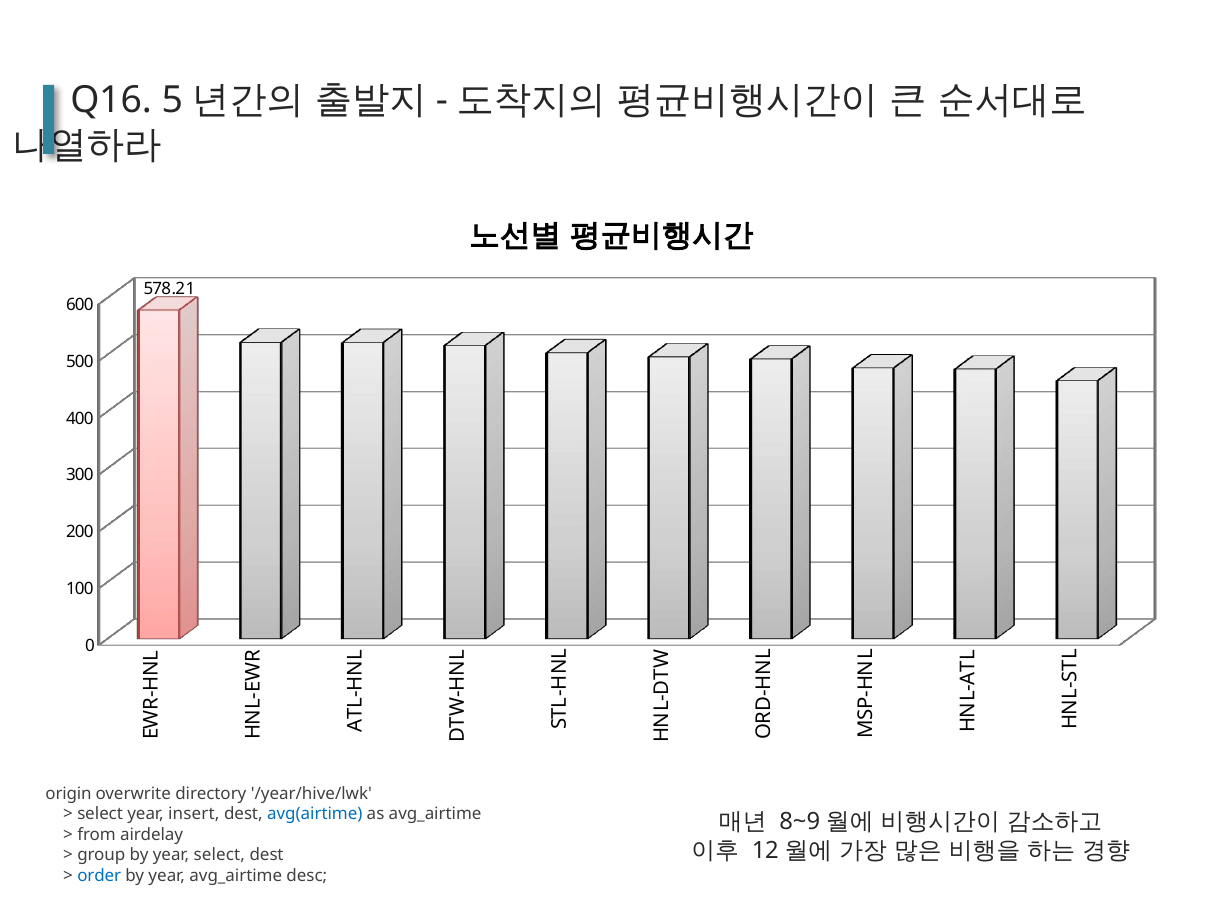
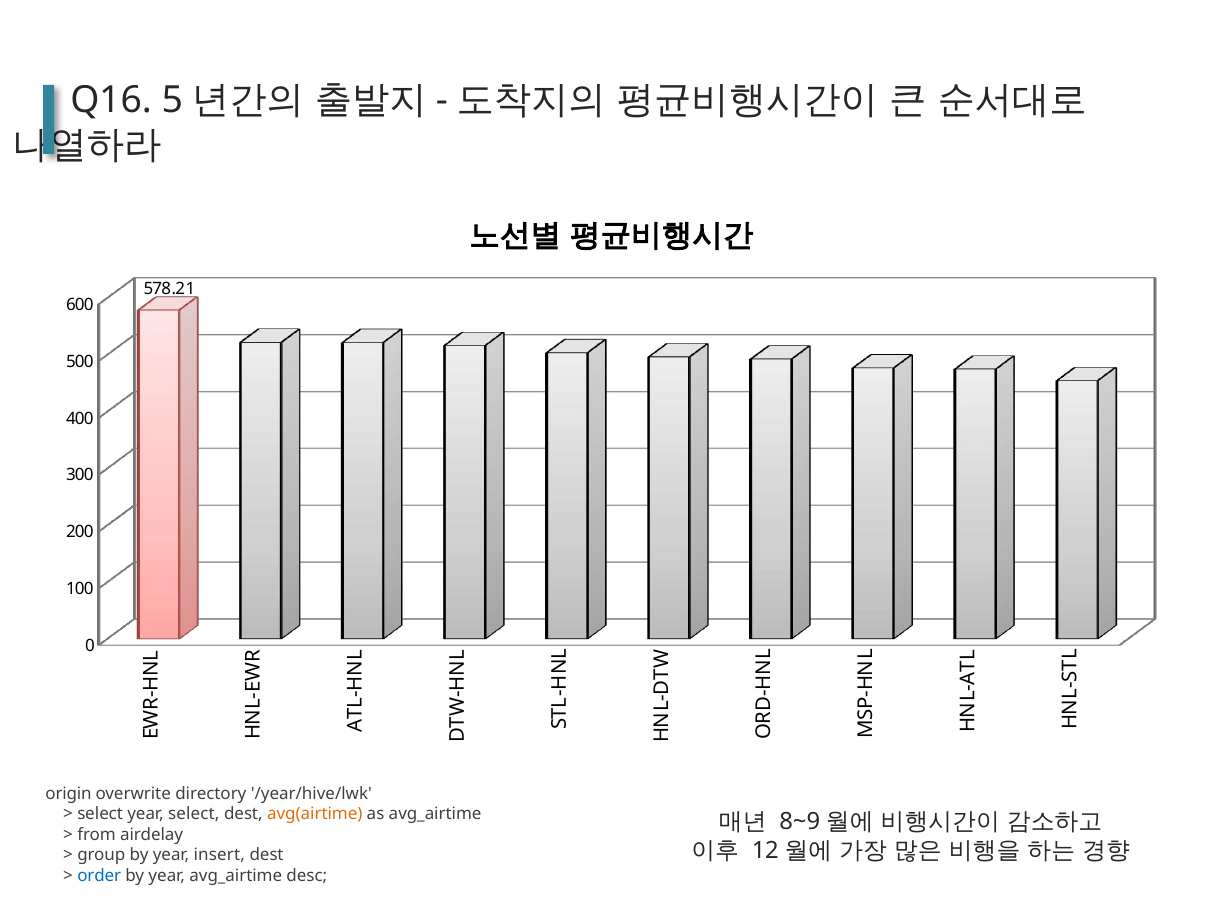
year insert: insert -> select
avg(airtime colour: blue -> orange
year select: select -> insert
